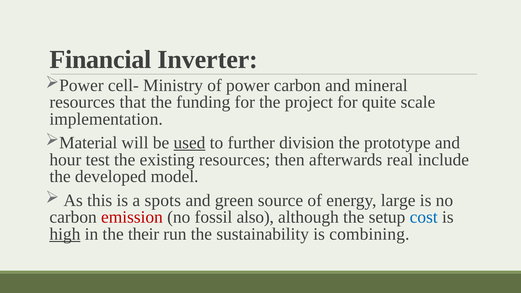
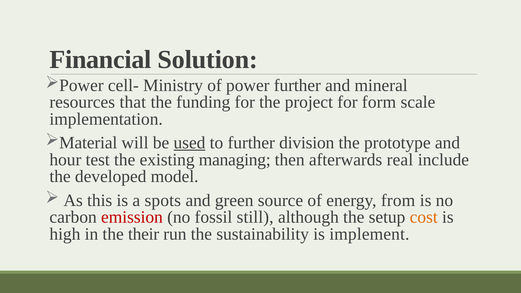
Inverter: Inverter -> Solution
power carbon: carbon -> further
quite: quite -> form
existing resources: resources -> managing
large: large -> from
also: also -> still
cost colour: blue -> orange
high underline: present -> none
combining: combining -> implement
